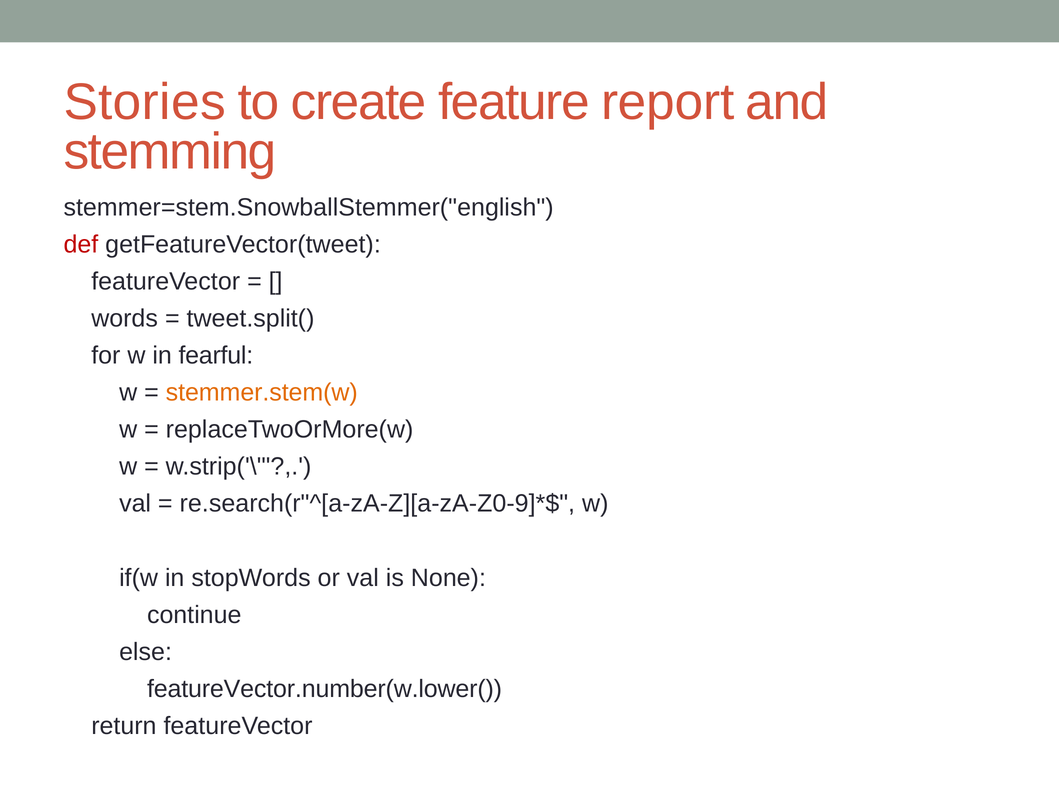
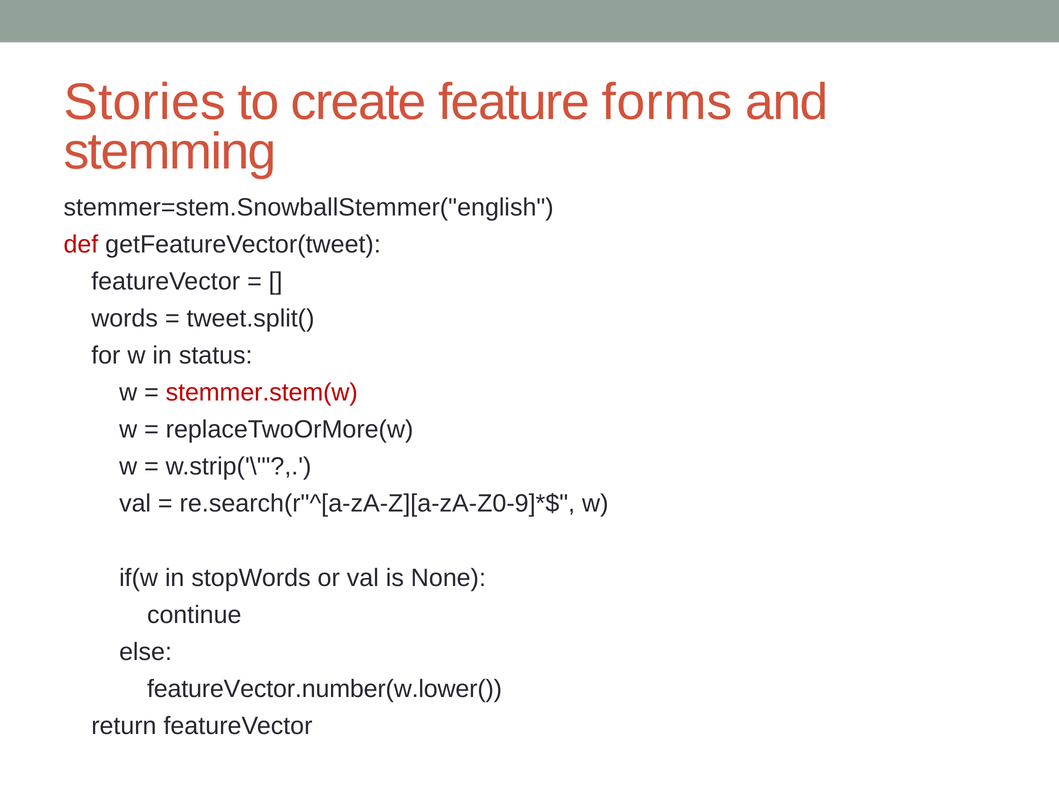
report: report -> forms
fearful: fearful -> status
stemmer.stem(w colour: orange -> red
